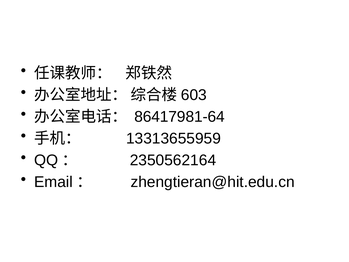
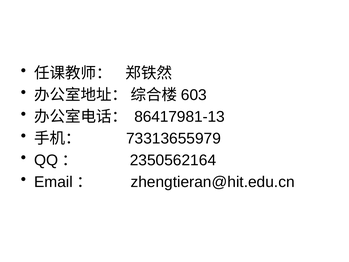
86417981-64: 86417981-64 -> 86417981-13
13313655959: 13313655959 -> 73313655979
